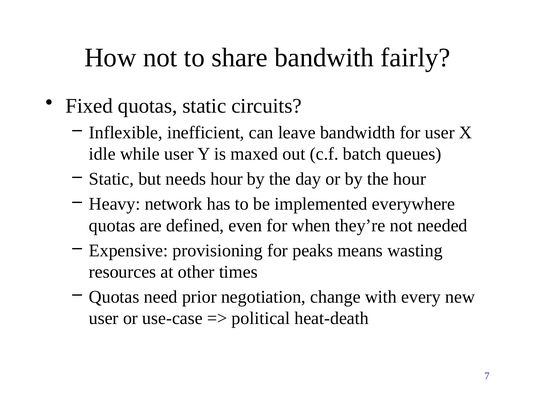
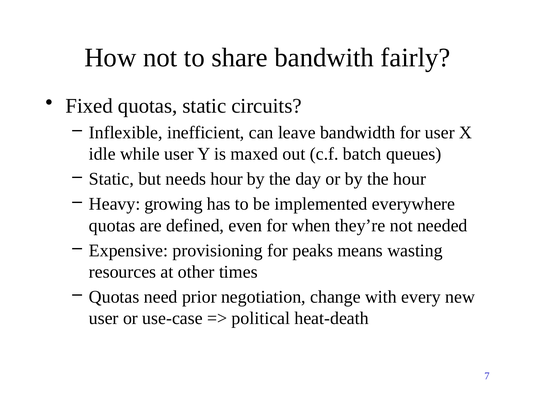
network: network -> growing
